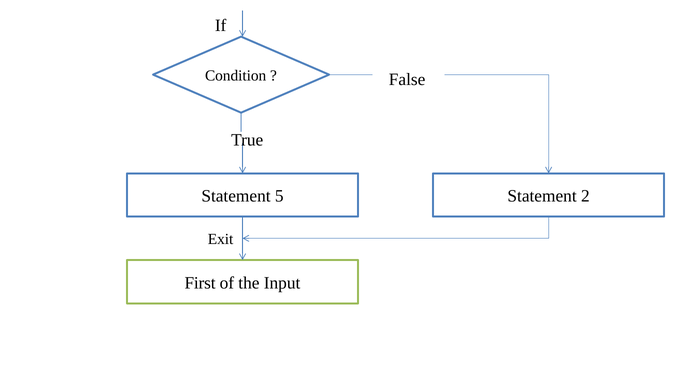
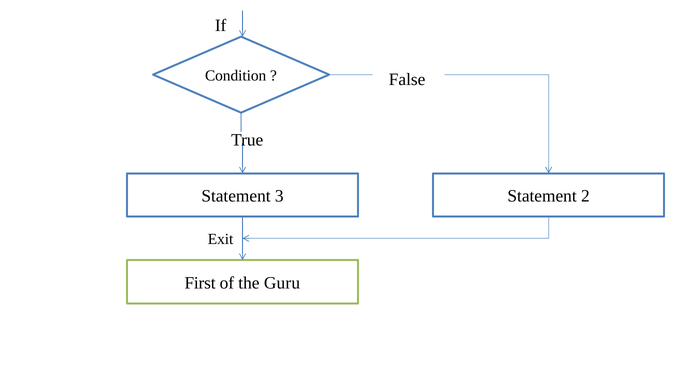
5: 5 -> 3
Input: Input -> Guru
